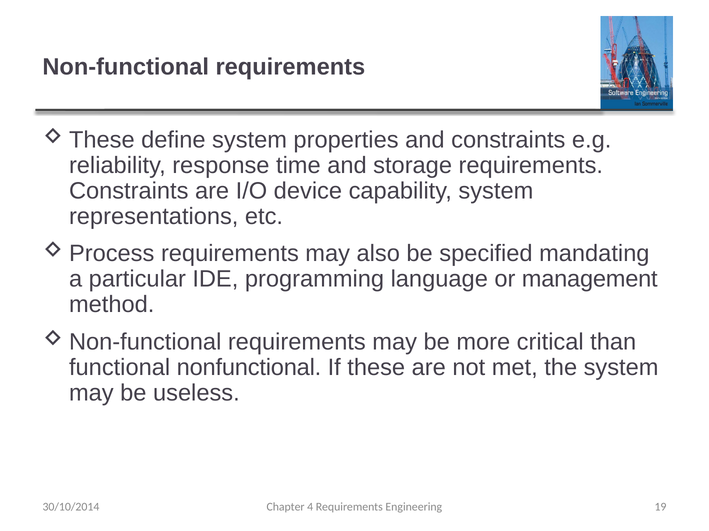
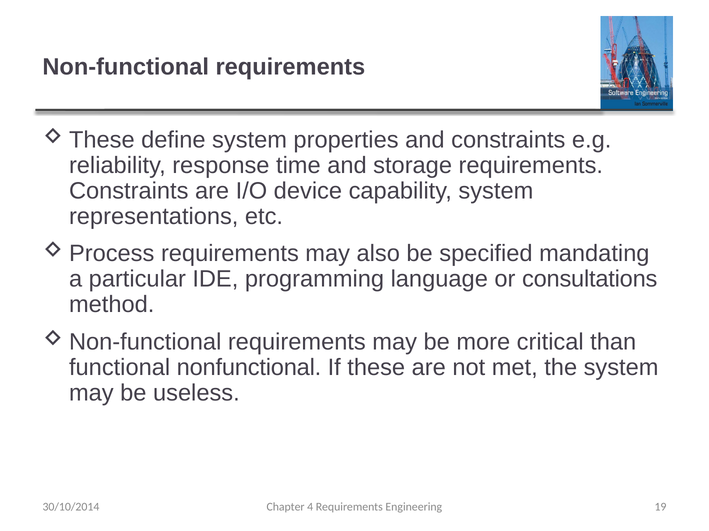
management: management -> consultations
